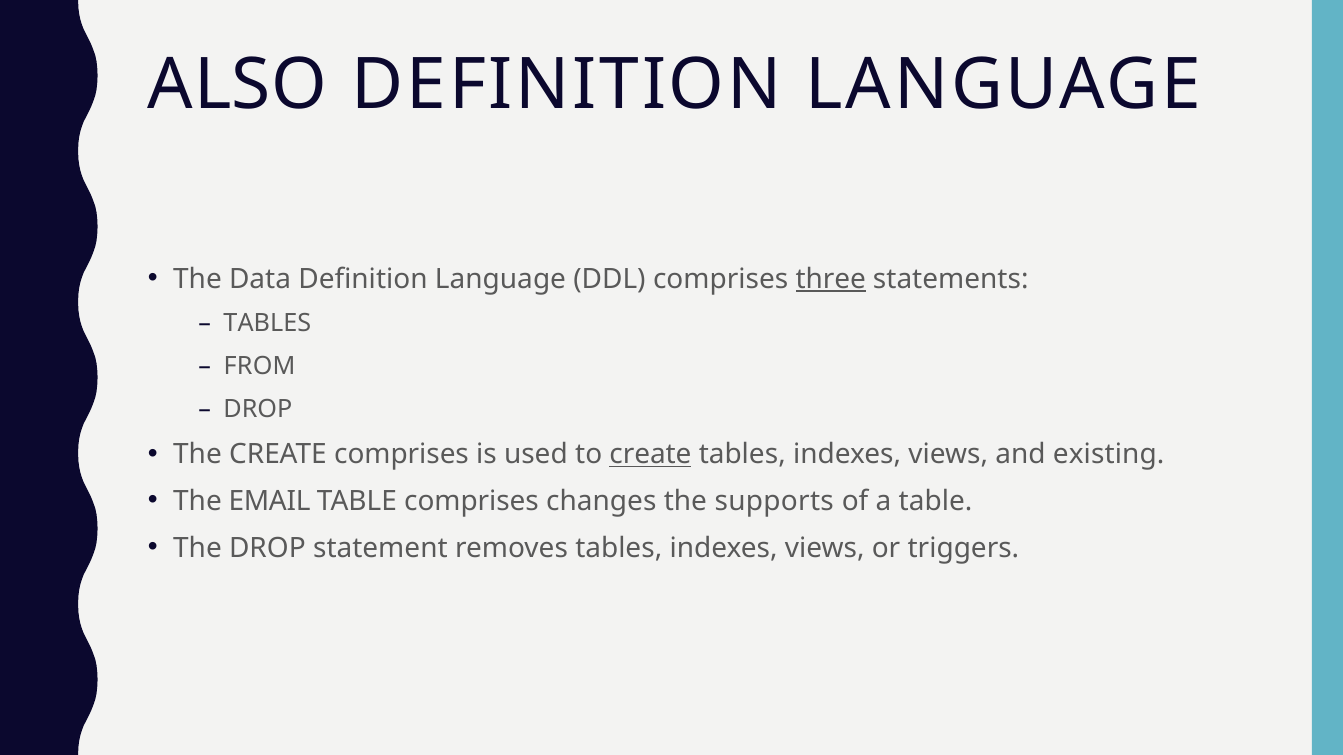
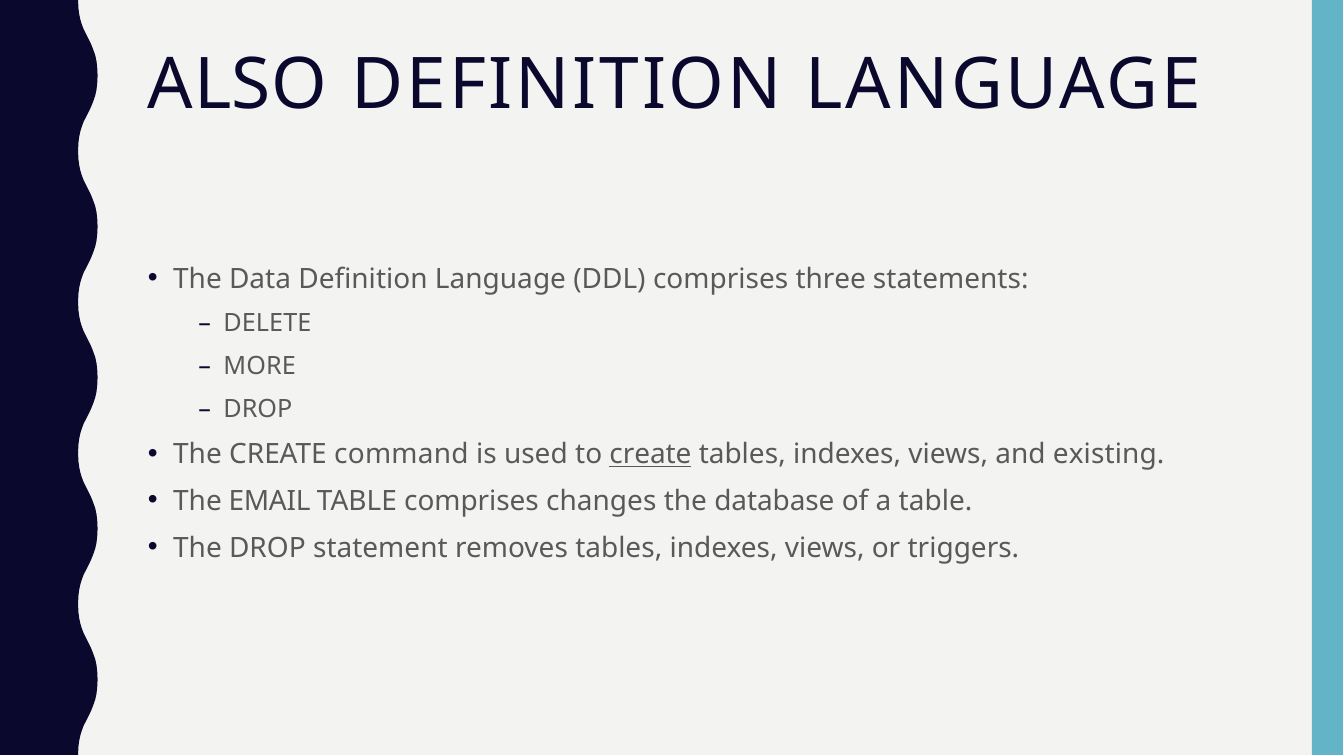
three underline: present -> none
TABLES at (267, 323): TABLES -> DELETE
FROM: FROM -> MORE
CREATE comprises: comprises -> command
supports: supports -> database
